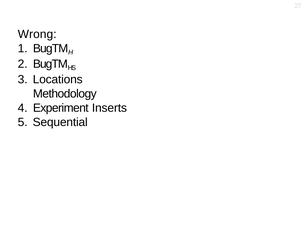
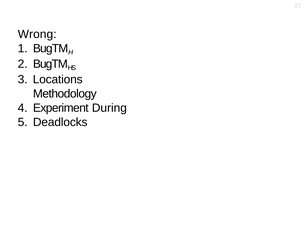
Inserts: Inserts -> During
Sequential: Sequential -> Deadlocks
